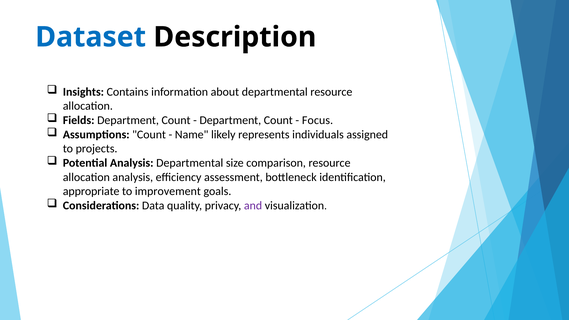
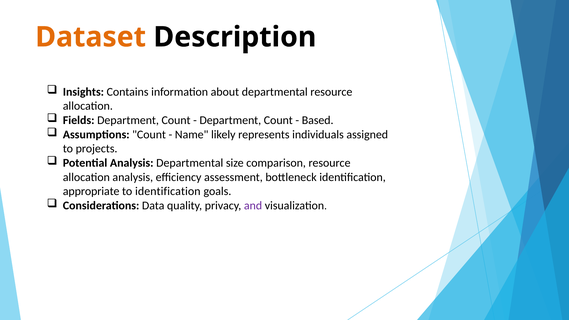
Dataset colour: blue -> orange
Focus: Focus -> Based
to improvement: improvement -> identification
